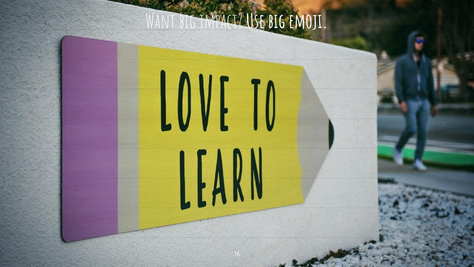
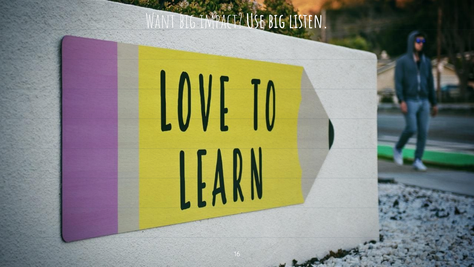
emoji: emoji -> listen
